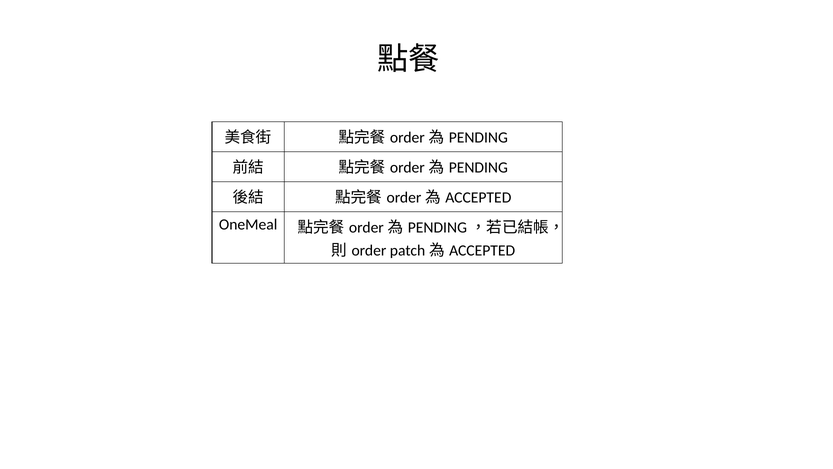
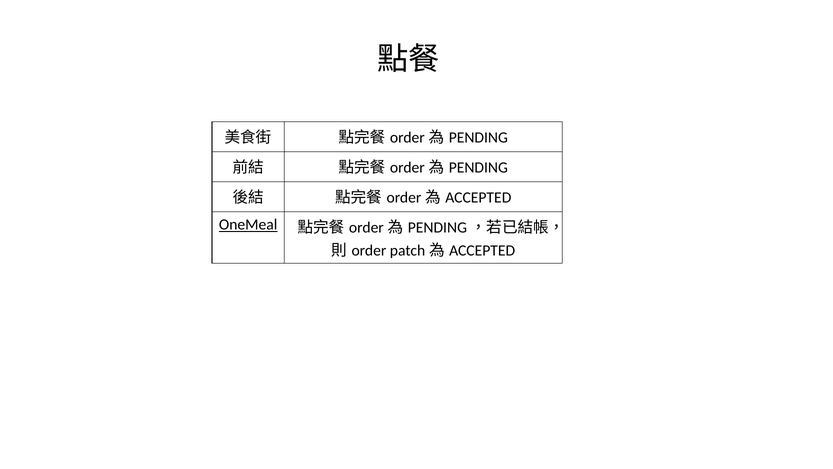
OneMeal underline: none -> present
